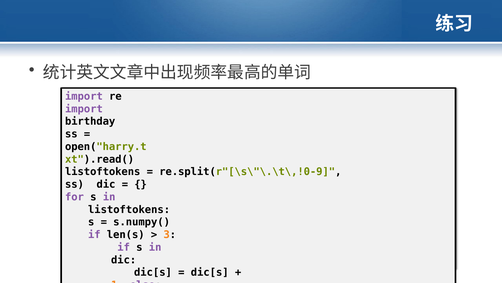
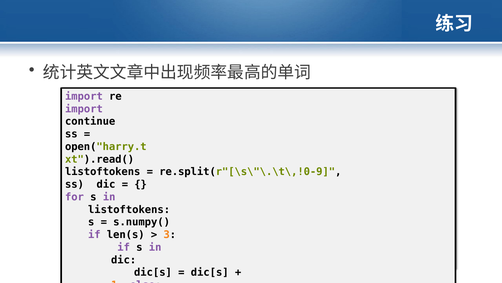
birthday: birthday -> continue
